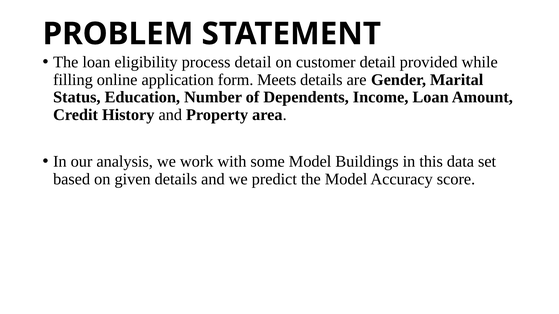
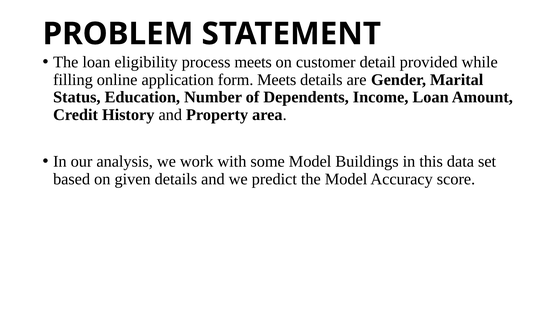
process detail: detail -> meets
